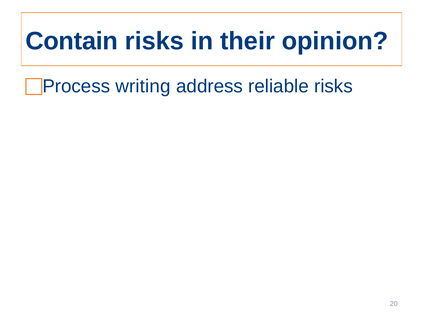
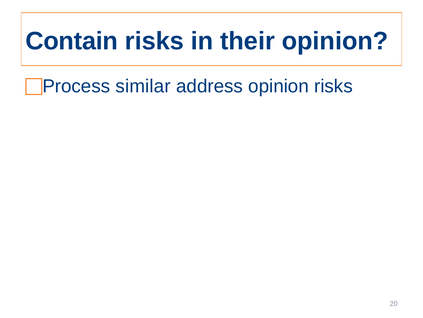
writing: writing -> similar
address reliable: reliable -> opinion
